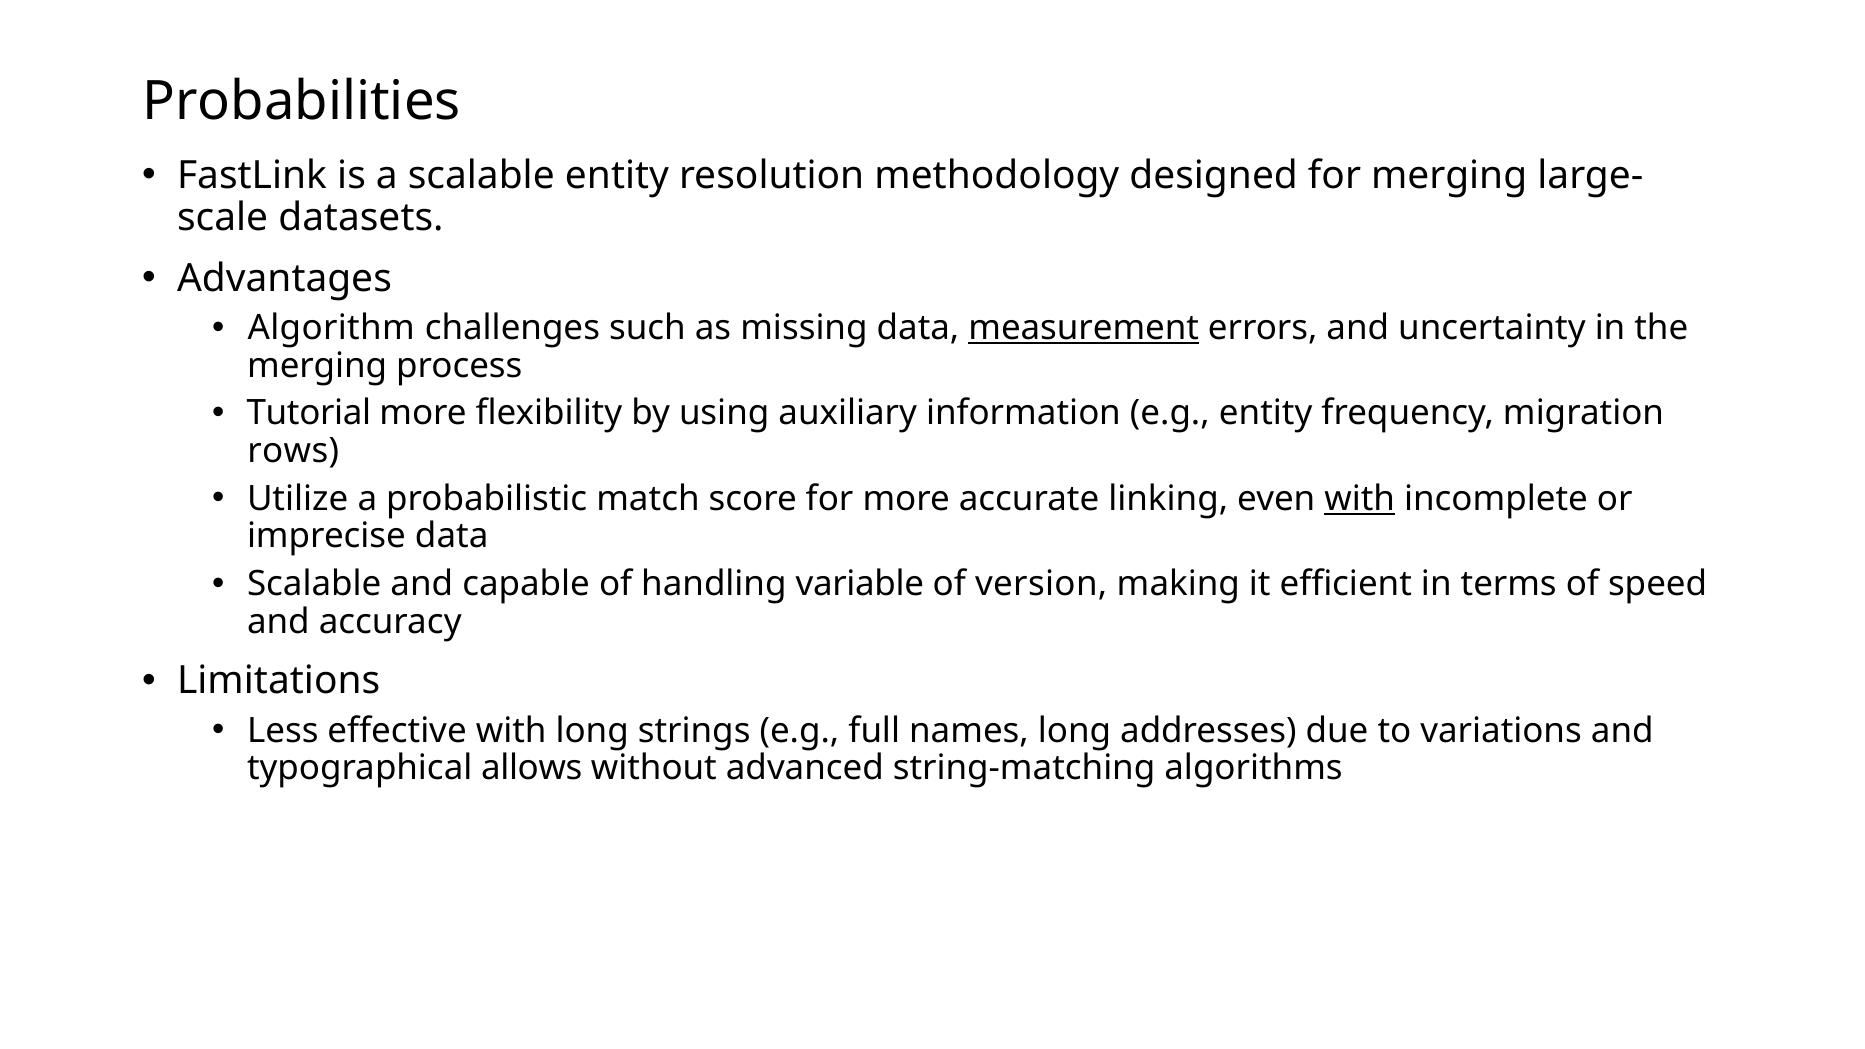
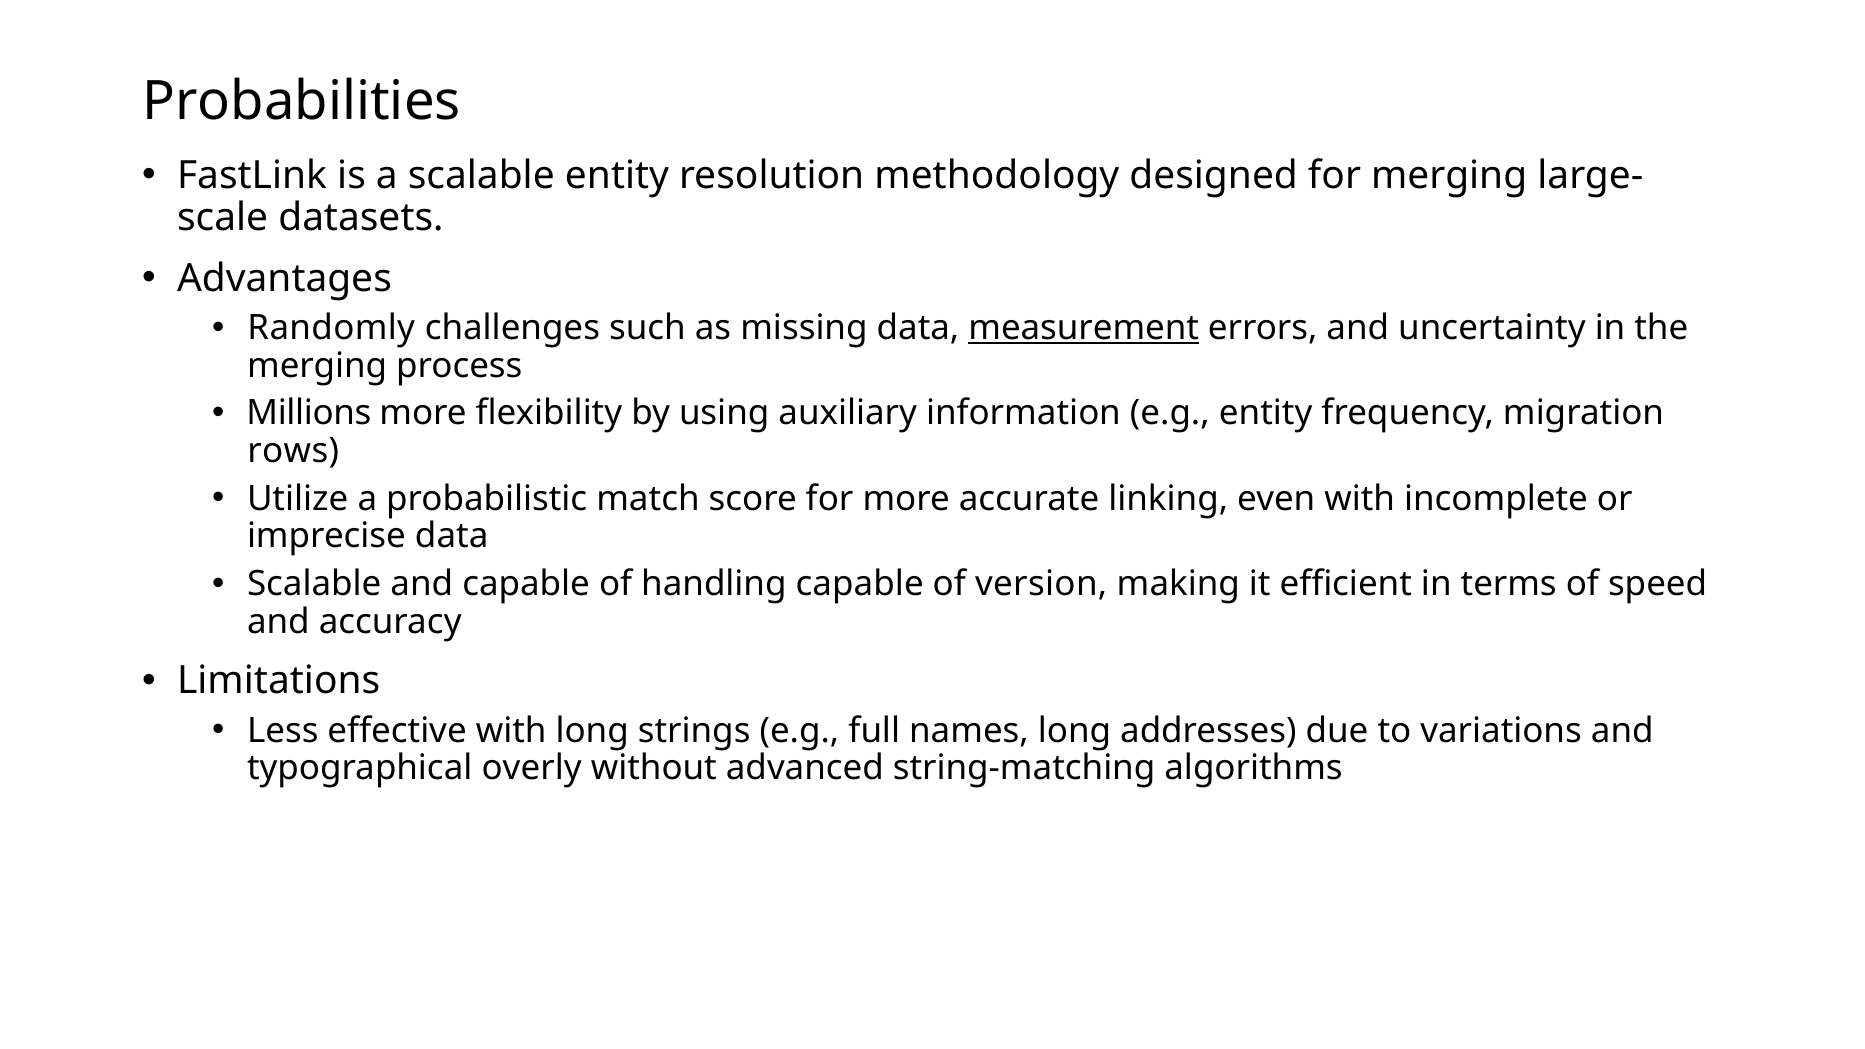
Algorithm: Algorithm -> Randomly
Tutorial: Tutorial -> Millions
with at (1360, 499) underline: present -> none
handling variable: variable -> capable
allows: allows -> overly
